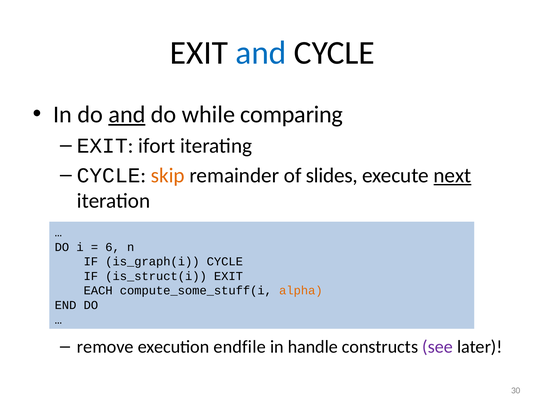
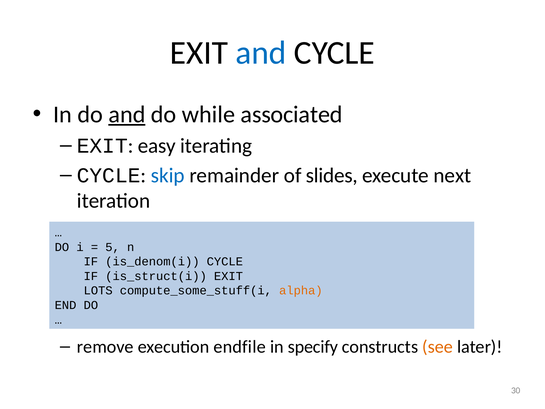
comparing: comparing -> associated
ifort: ifort -> easy
skip colour: orange -> blue
next underline: present -> none
6: 6 -> 5
is_graph(i: is_graph(i -> is_denom(i
EACH: EACH -> LOTS
handle: handle -> specify
see colour: purple -> orange
